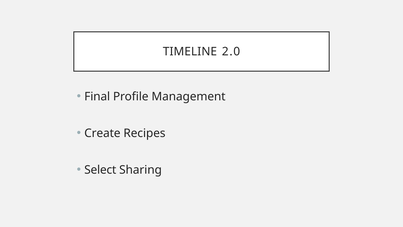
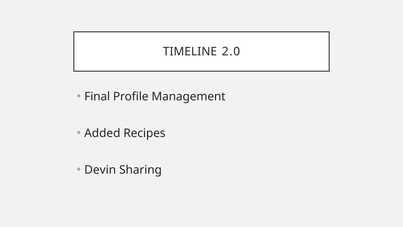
Create: Create -> Added
Select: Select -> Devin
